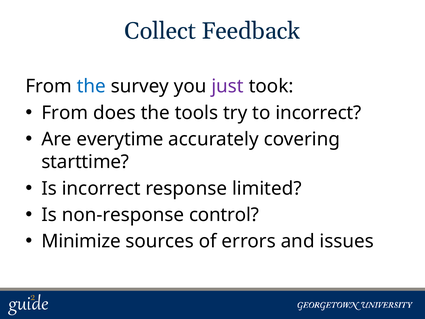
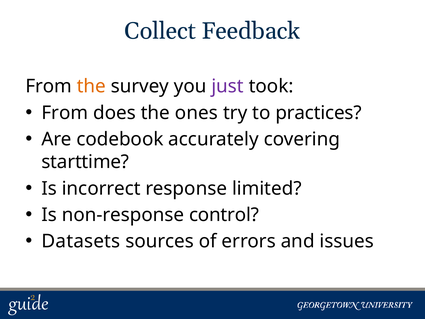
the at (91, 86) colour: blue -> orange
tools: tools -> ones
to incorrect: incorrect -> practices
everytime: everytime -> codebook
Minimize: Minimize -> Datasets
